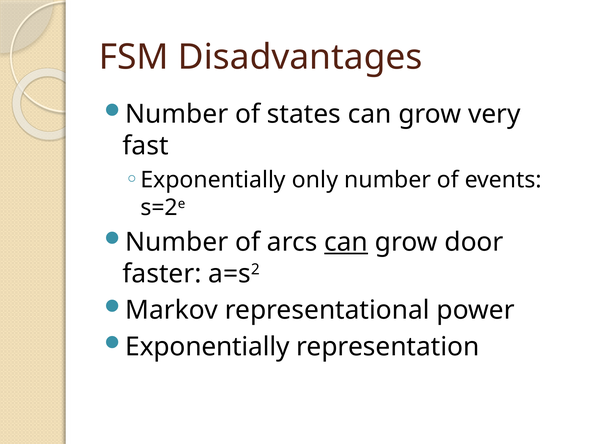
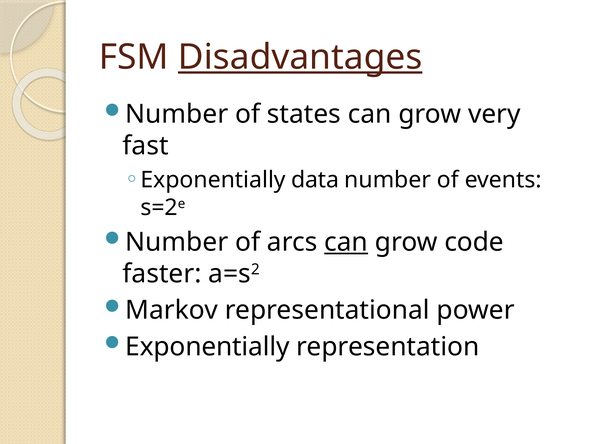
Disadvantages underline: none -> present
only: only -> data
door: door -> code
